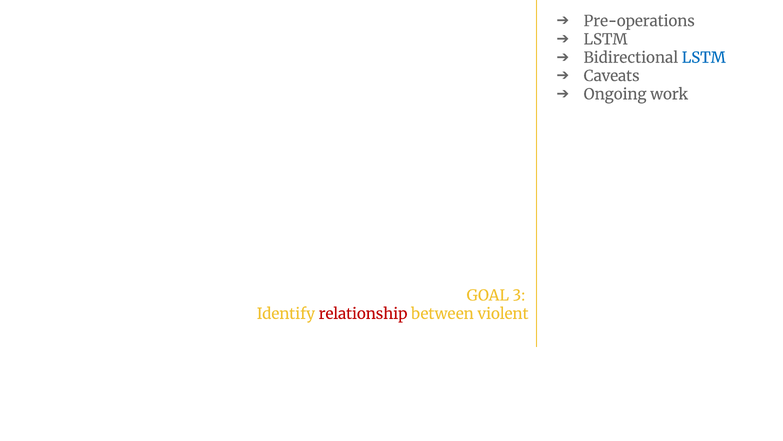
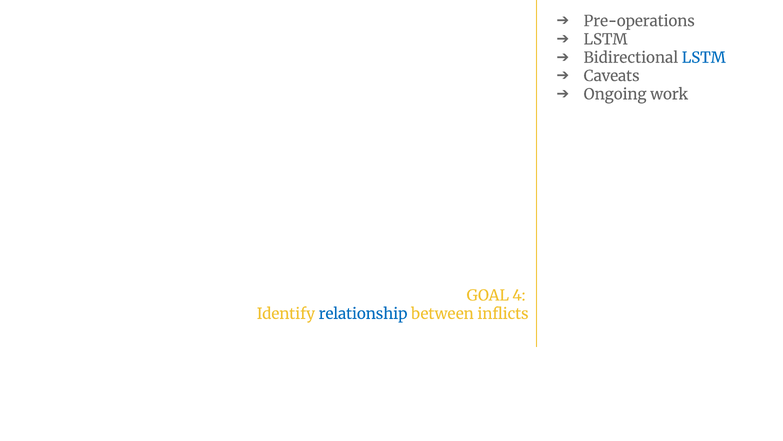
3: 3 -> 4
relationship colour: red -> blue
violent: violent -> inflicts
